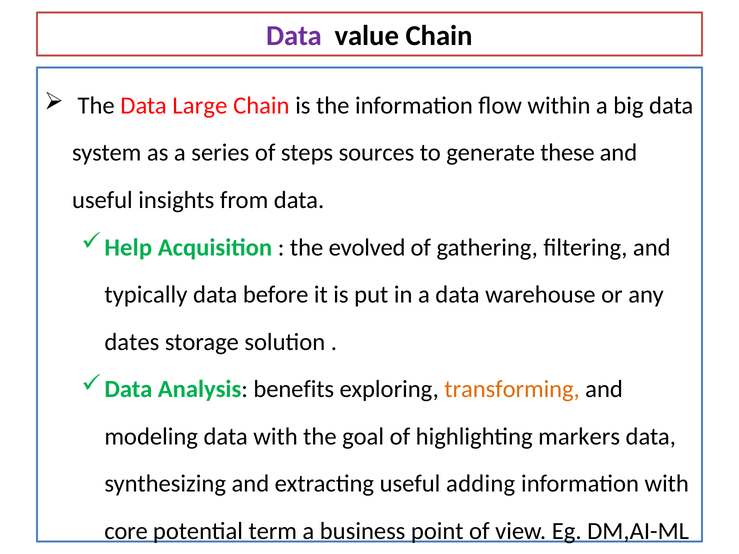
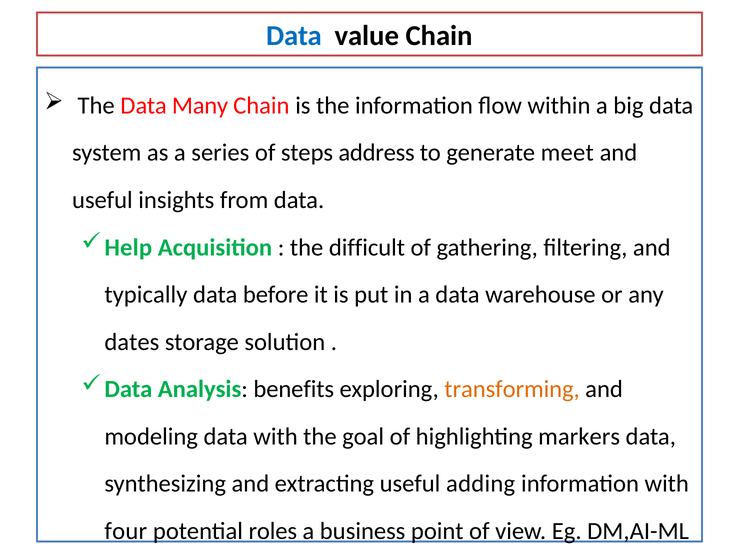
Data at (294, 36) colour: purple -> blue
Large: Large -> Many
sources: sources -> address
these: these -> meet
evolved: evolved -> difficult
core: core -> four
term: term -> roles
